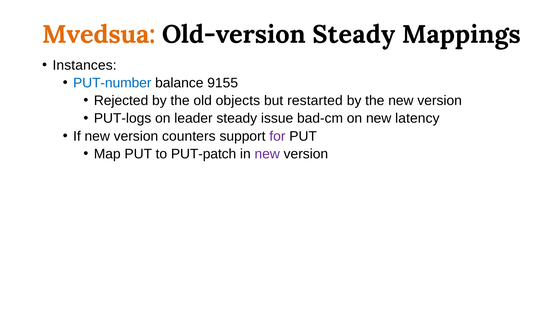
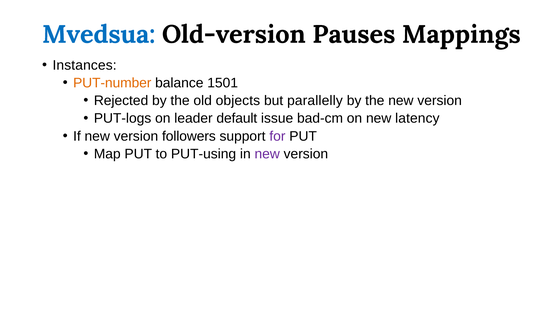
Mvedsua colour: orange -> blue
Old-version Steady: Steady -> Pauses
PUT-number colour: blue -> orange
9155: 9155 -> 1501
restarted: restarted -> parallelly
leader steady: steady -> default
counters: counters -> followers
PUT-patch: PUT-patch -> PUT-using
